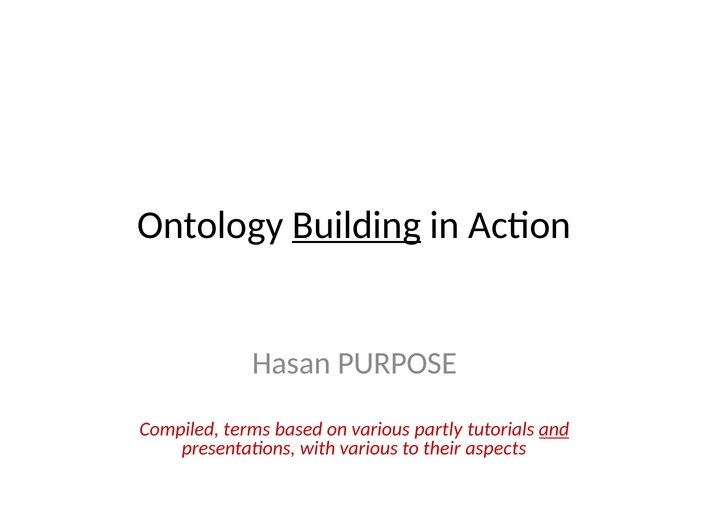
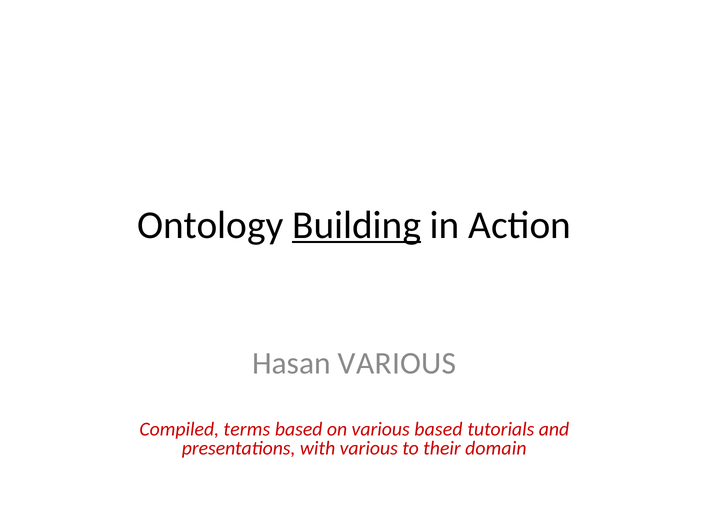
Hasan PURPOSE: PURPOSE -> VARIOUS
various partly: partly -> based
and underline: present -> none
aspects: aspects -> domain
